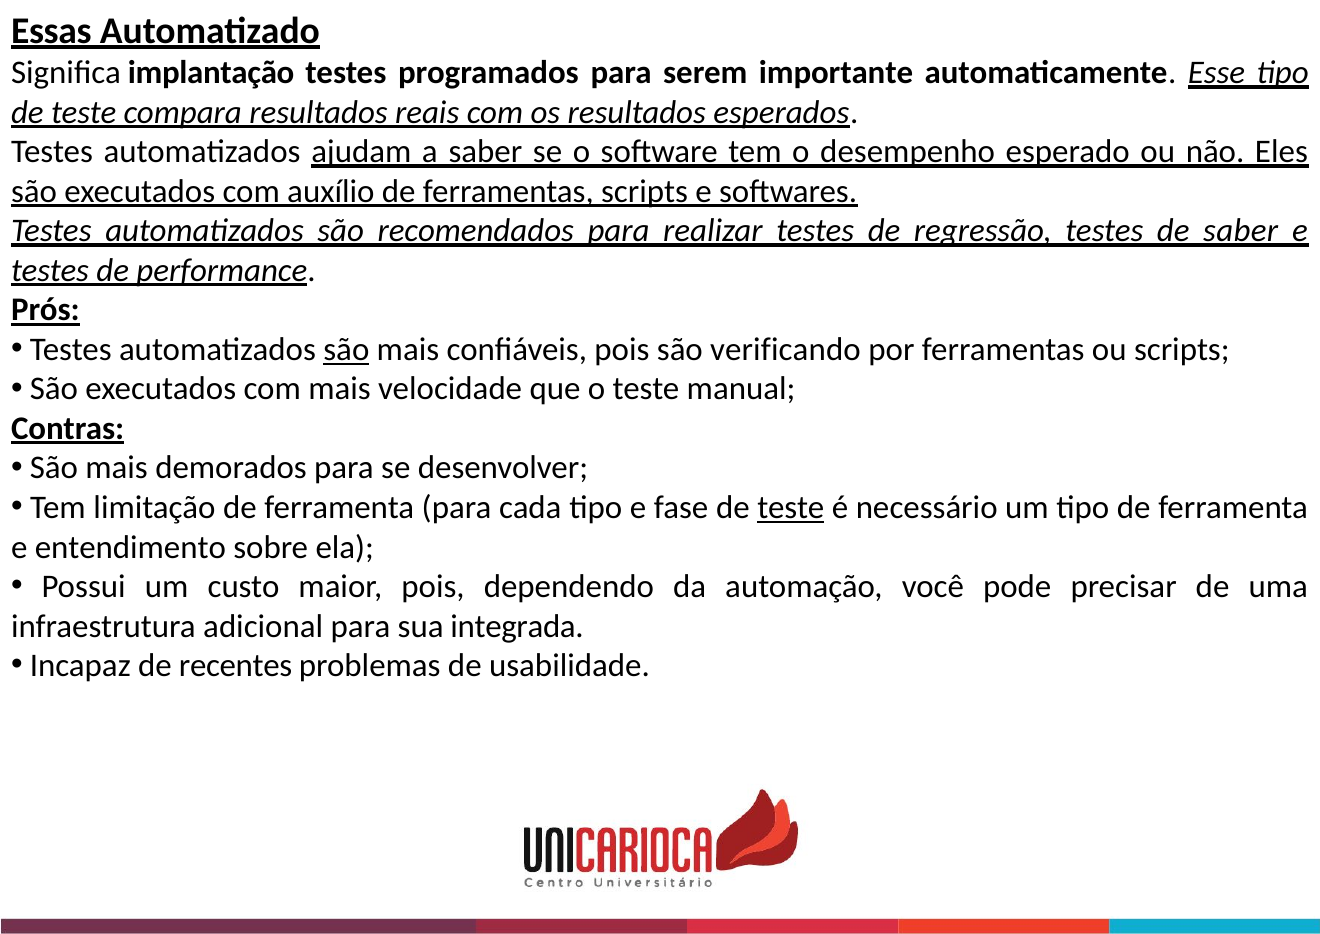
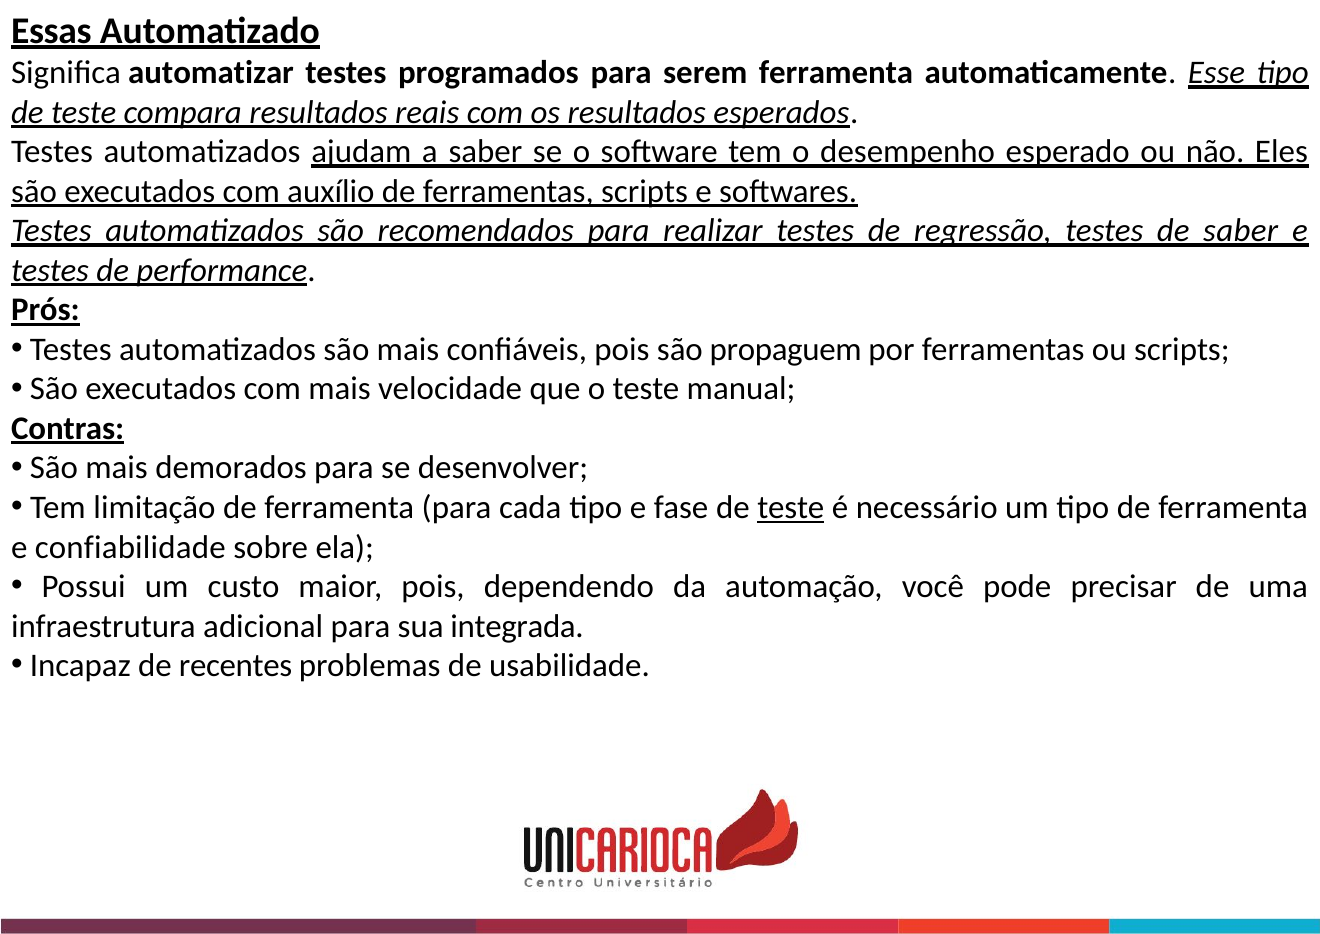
implantação: implantação -> automatizar
serem importante: importante -> ferramenta
são at (346, 349) underline: present -> none
verificando: verificando -> propaguem
entendimento: entendimento -> confiabilidade
